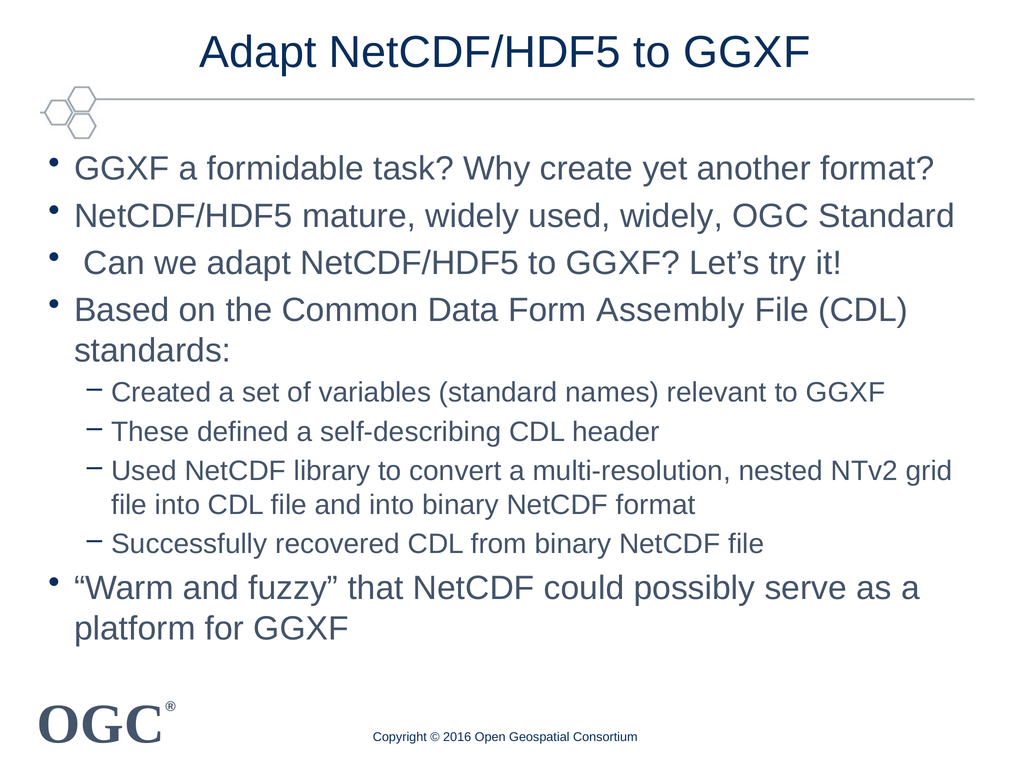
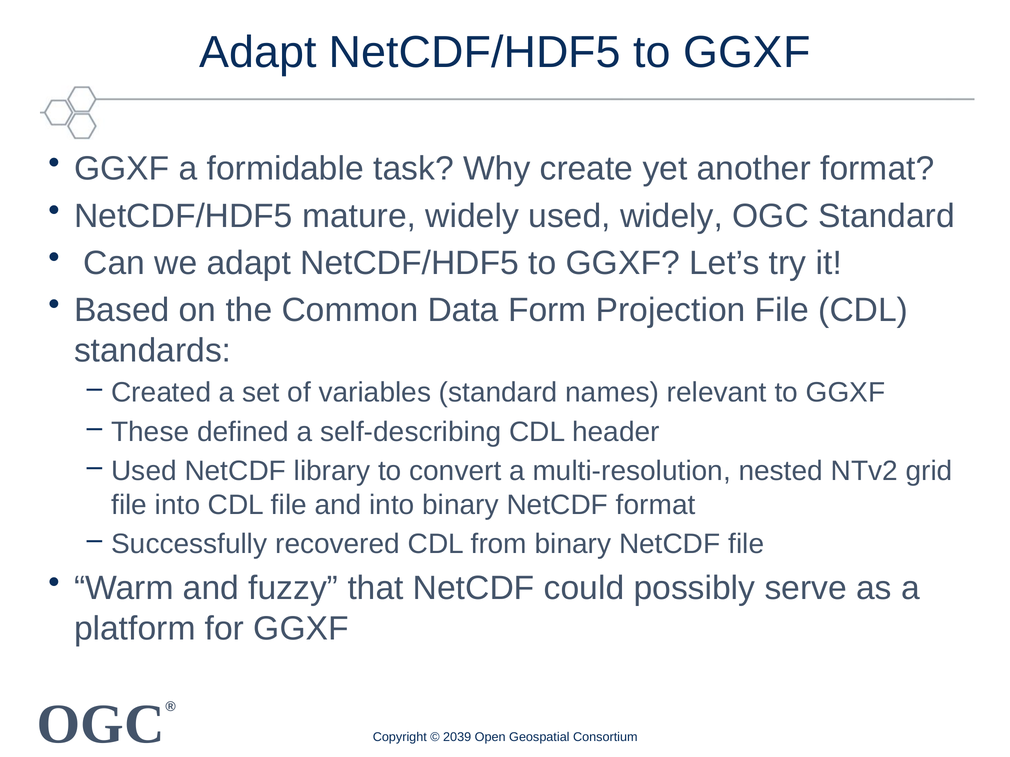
Assembly: Assembly -> Projection
2016: 2016 -> 2039
